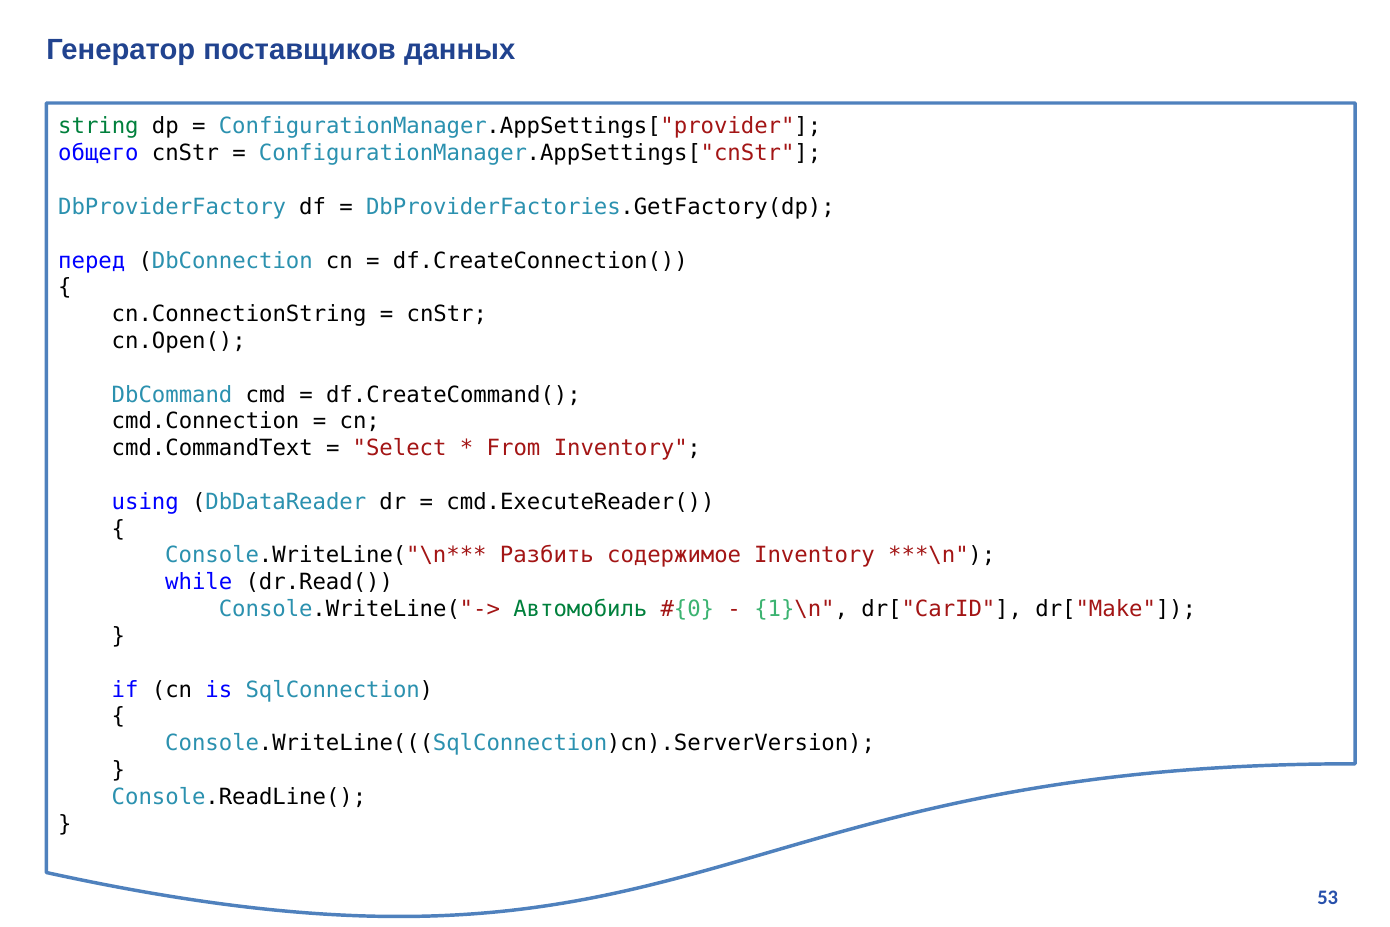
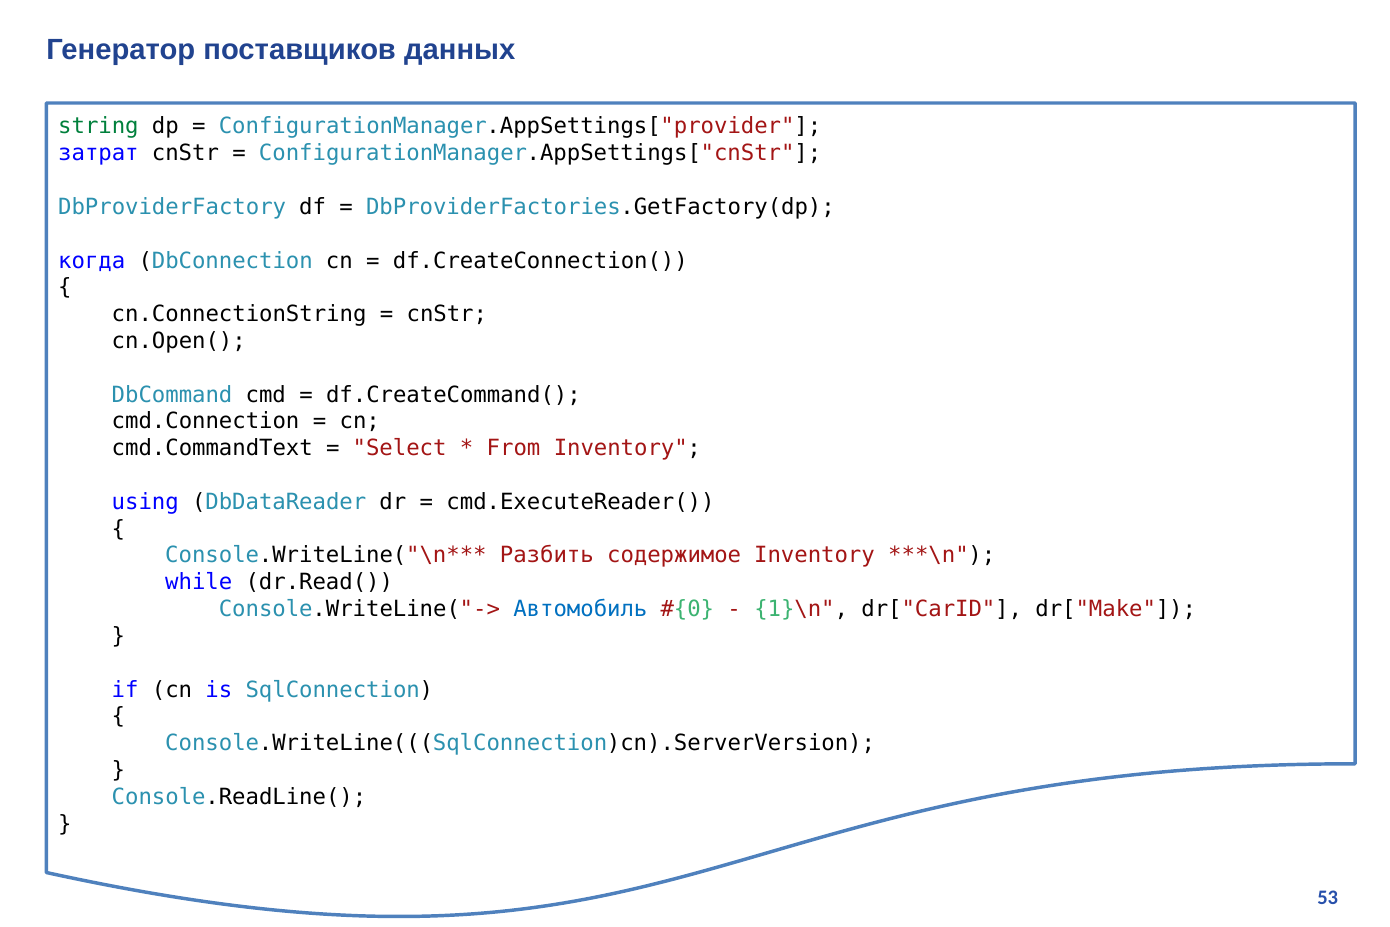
общего: общего -> затрат
перед: перед -> когда
Автомобиль colour: green -> blue
